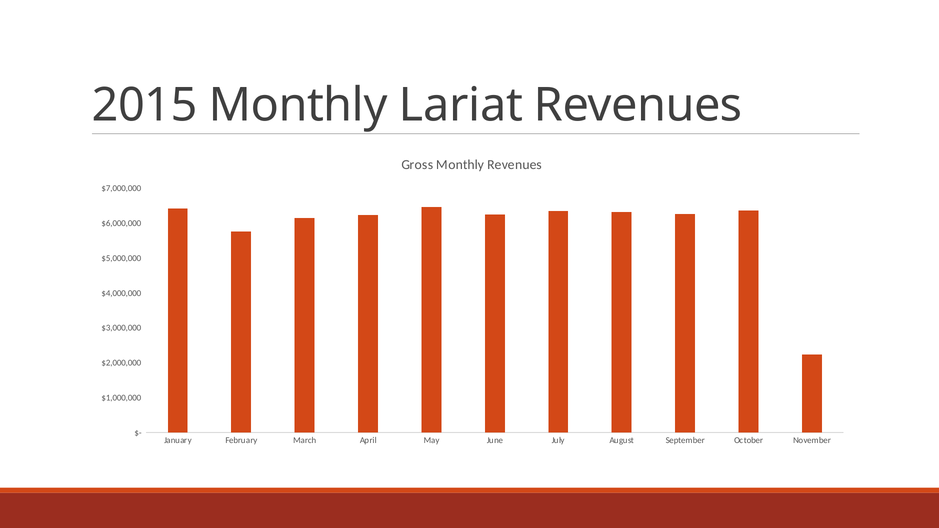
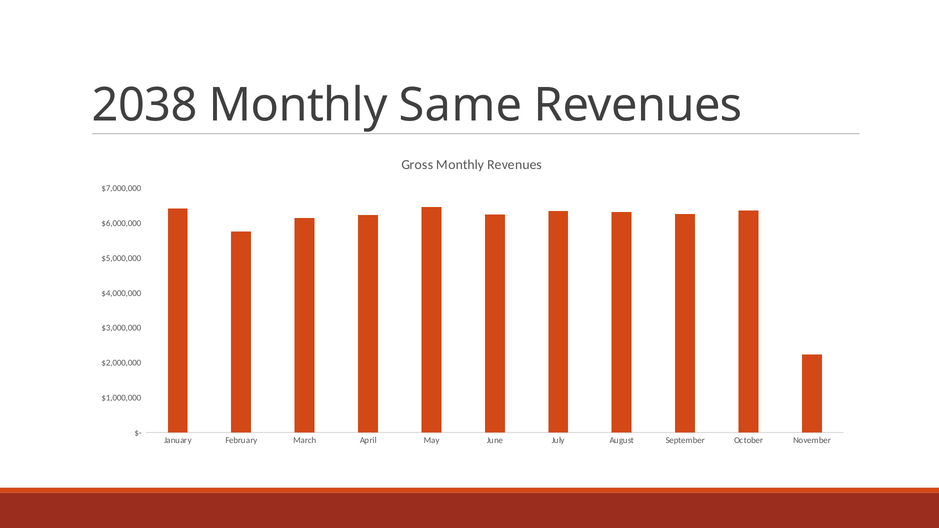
2015: 2015 -> 2038
Lariat: Lariat -> Same
